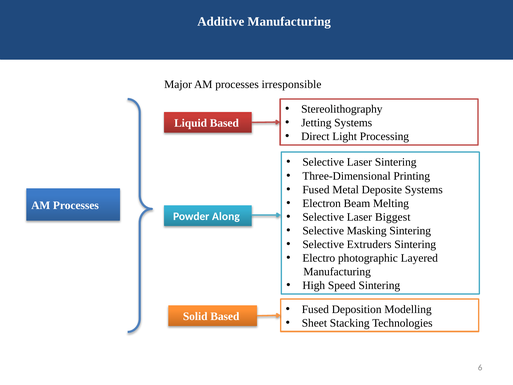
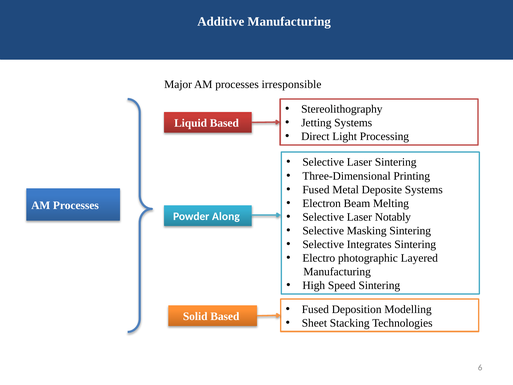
Biggest: Biggest -> Notably
Extruders: Extruders -> Integrates
